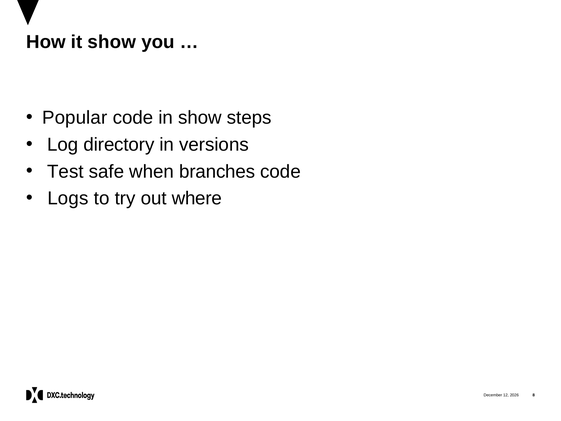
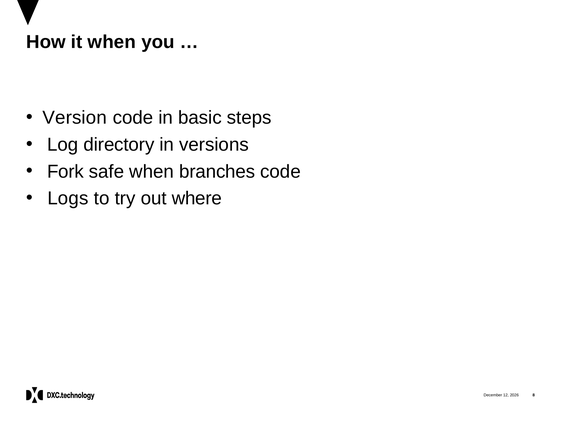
it show: show -> when
Popular: Popular -> Version
in show: show -> basic
Test: Test -> Fork
